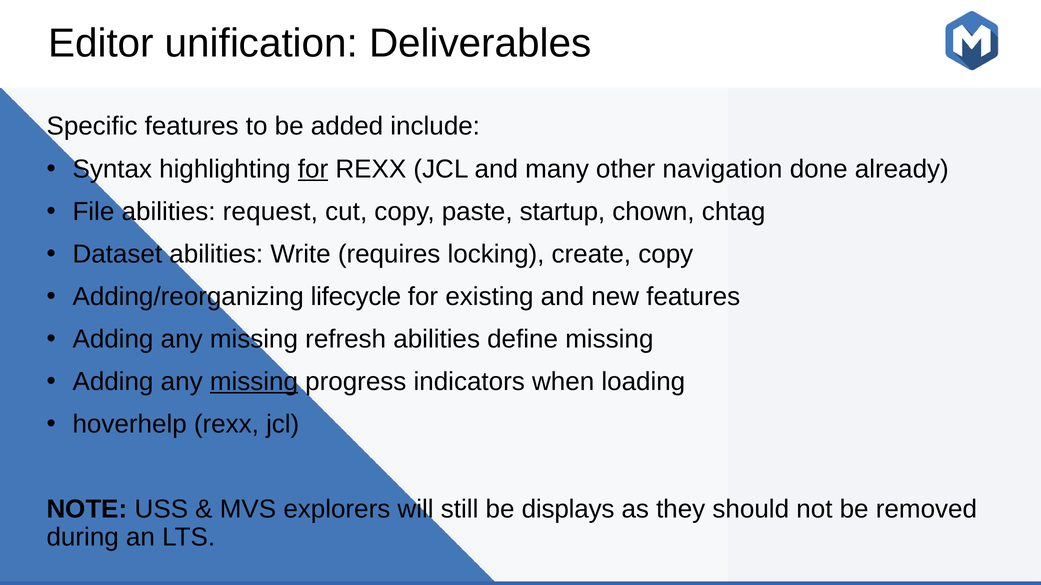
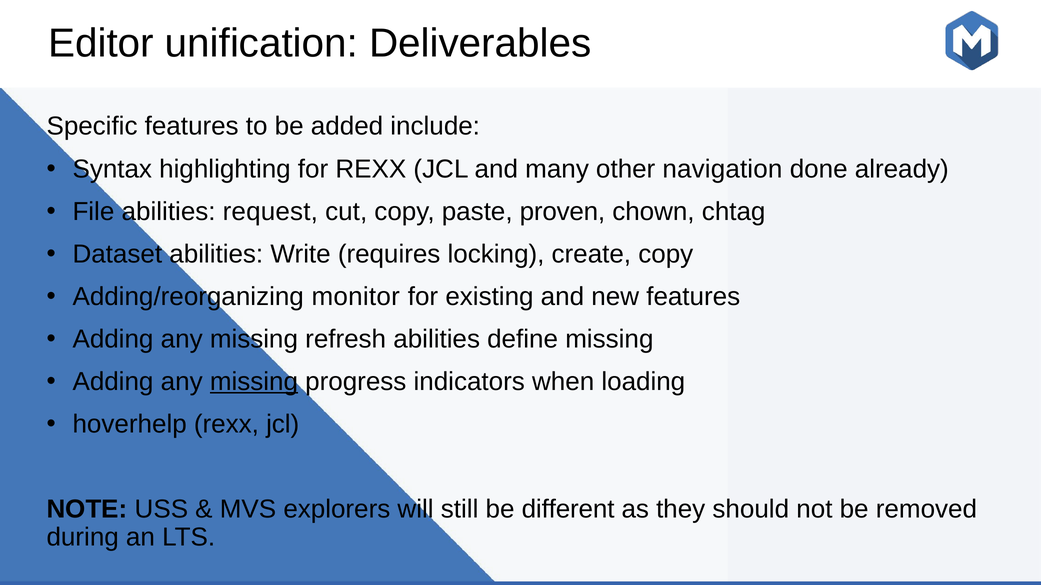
for at (313, 169) underline: present -> none
startup: startup -> proven
lifecycle: lifecycle -> monitor
displays: displays -> different
